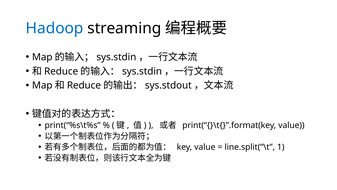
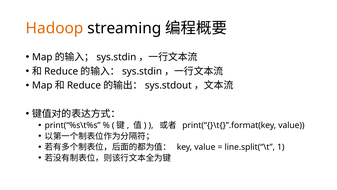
Hadoop colour: blue -> orange
